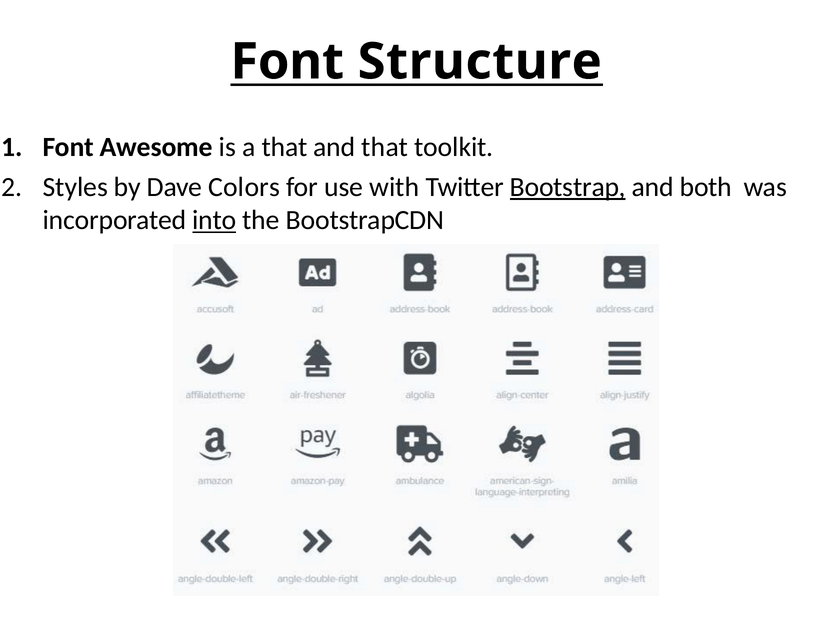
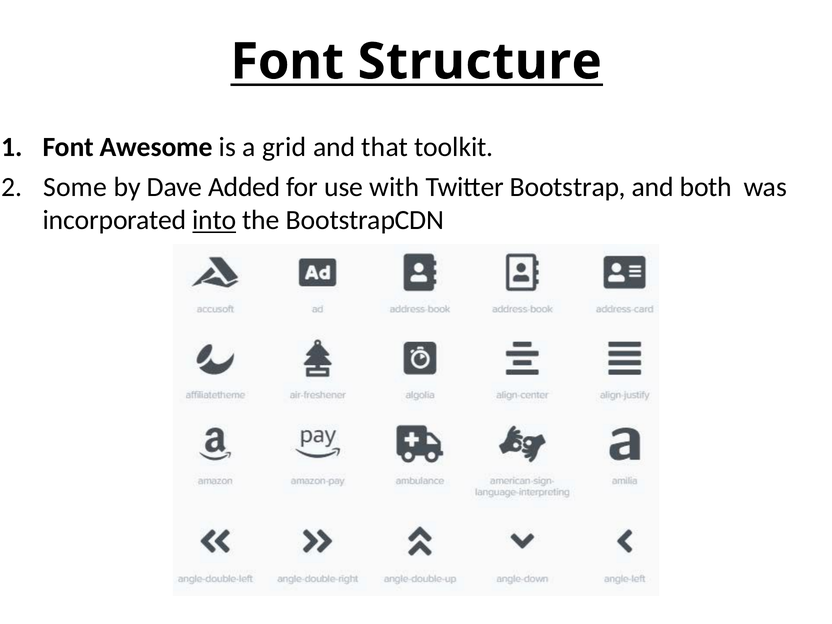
a that: that -> grid
Styles: Styles -> Some
Colors: Colors -> Added
Bootstrap underline: present -> none
